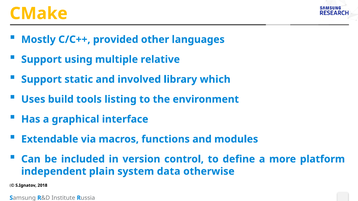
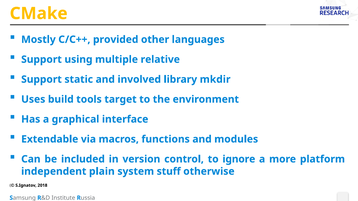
which: which -> mkdir
listing: listing -> target
define: define -> ignore
data: data -> stuff
